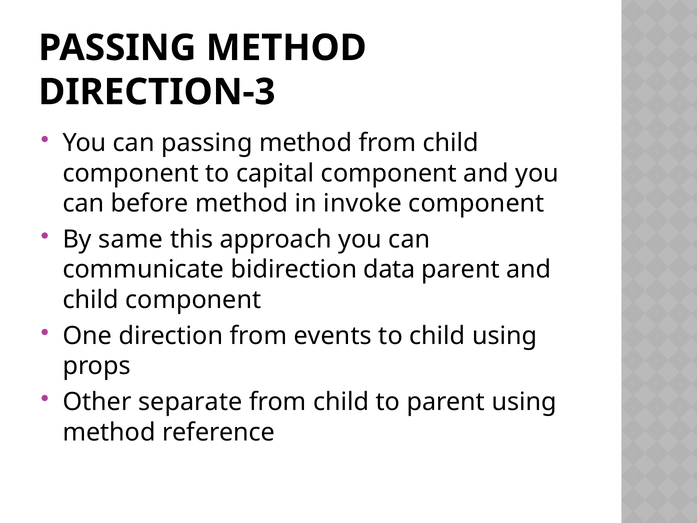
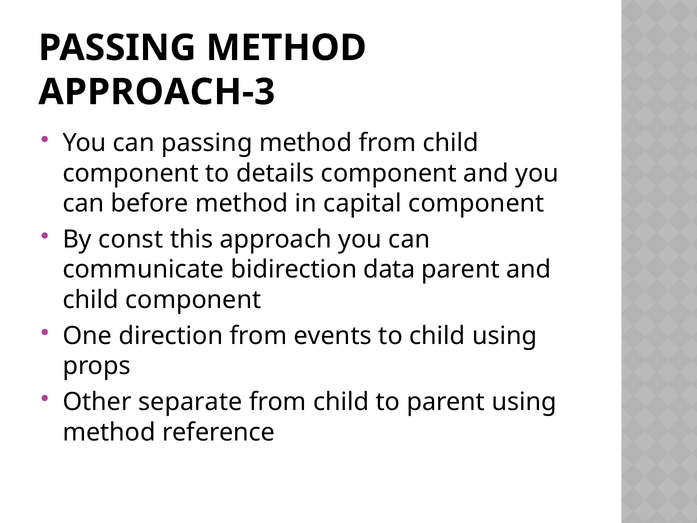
DIRECTION-3: DIRECTION-3 -> APPROACH-3
capital: capital -> details
invoke: invoke -> capital
same: same -> const
